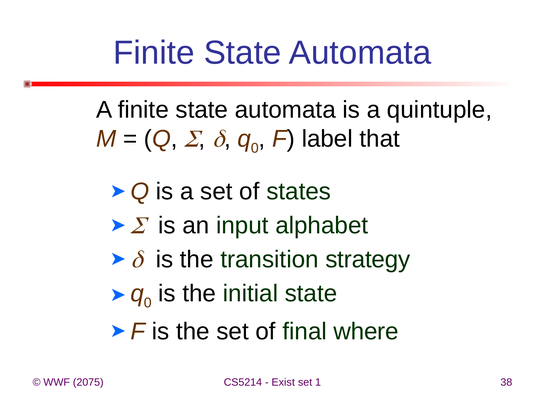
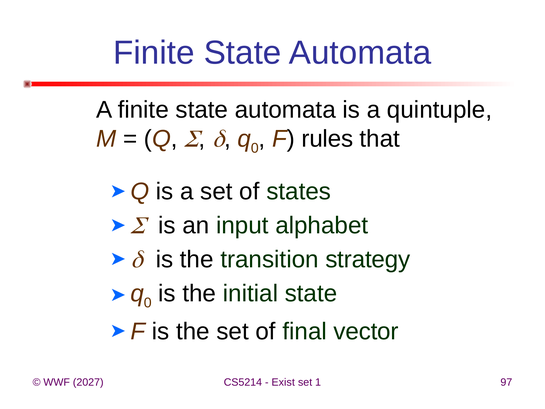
label: label -> rules
where: where -> vector
2075: 2075 -> 2027
38: 38 -> 97
